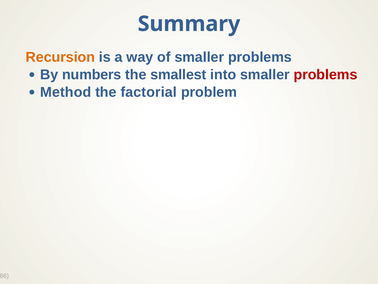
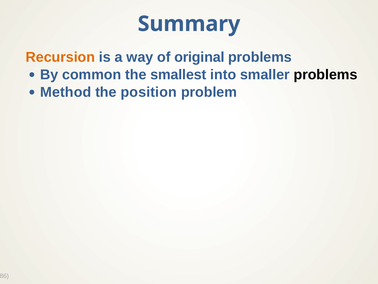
of smaller: smaller -> original
numbers: numbers -> common
problems at (326, 74) colour: red -> black
factorial: factorial -> position
